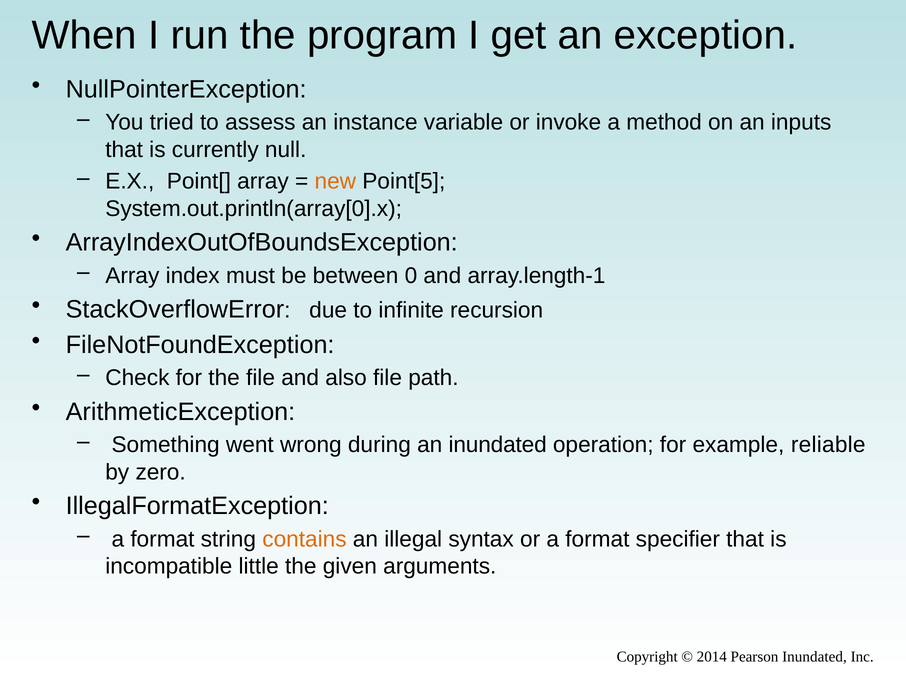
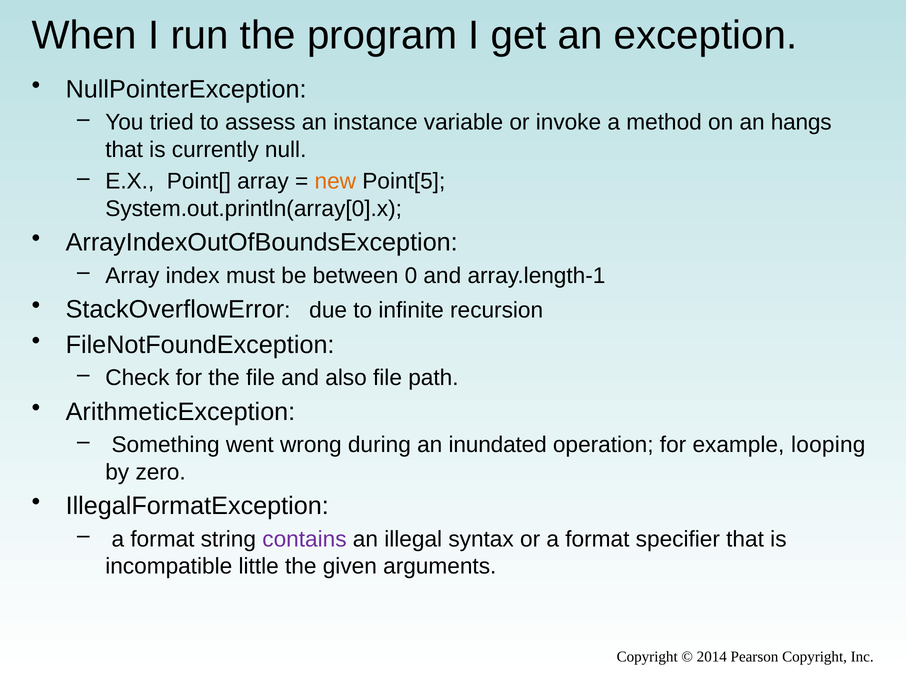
inputs: inputs -> hangs
reliable: reliable -> looping
contains colour: orange -> purple
Pearson Inundated: Inundated -> Copyright
